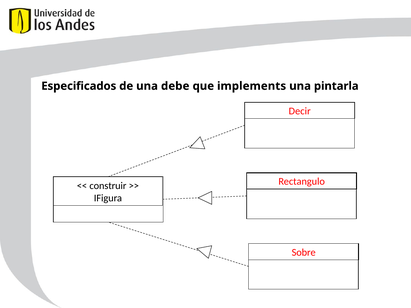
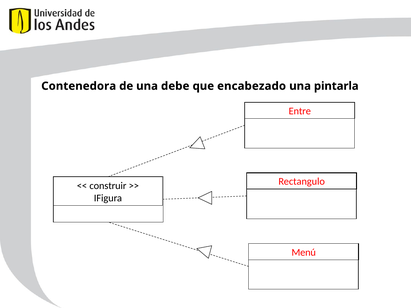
Especificados: Especificados -> Contenedora
implements: implements -> encabezado
Decir: Decir -> Entre
Sobre: Sobre -> Menú
